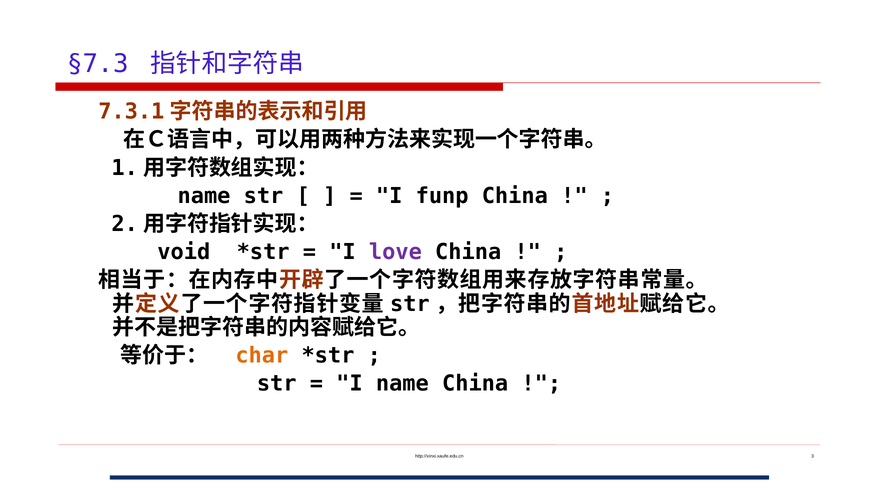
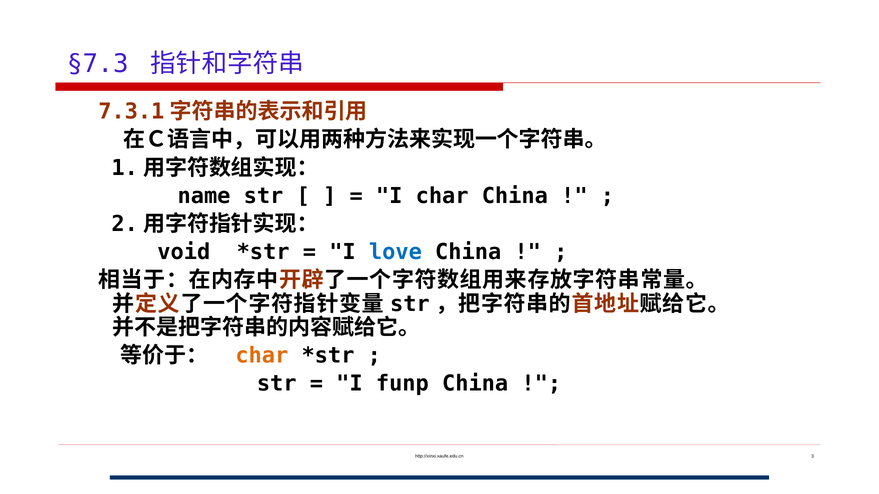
I funp: funp -> char
love colour: purple -> blue
I name: name -> funp
